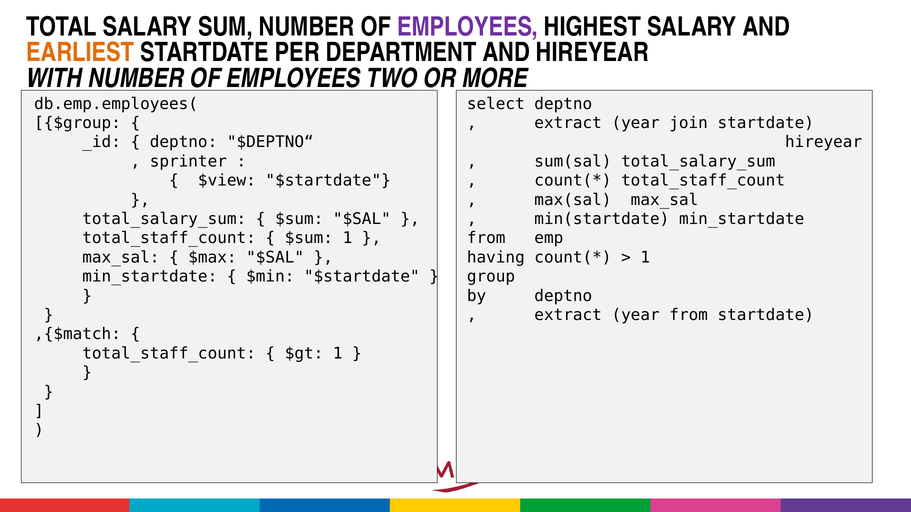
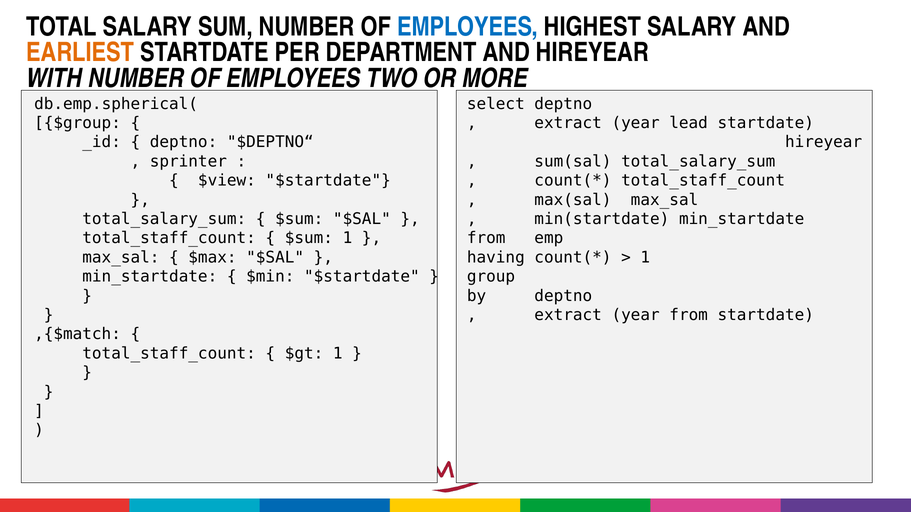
EMPLOYEES at (468, 27) colour: purple -> blue
db.emp.employees(: db.emp.employees( -> db.emp.spherical(
join: join -> lead
